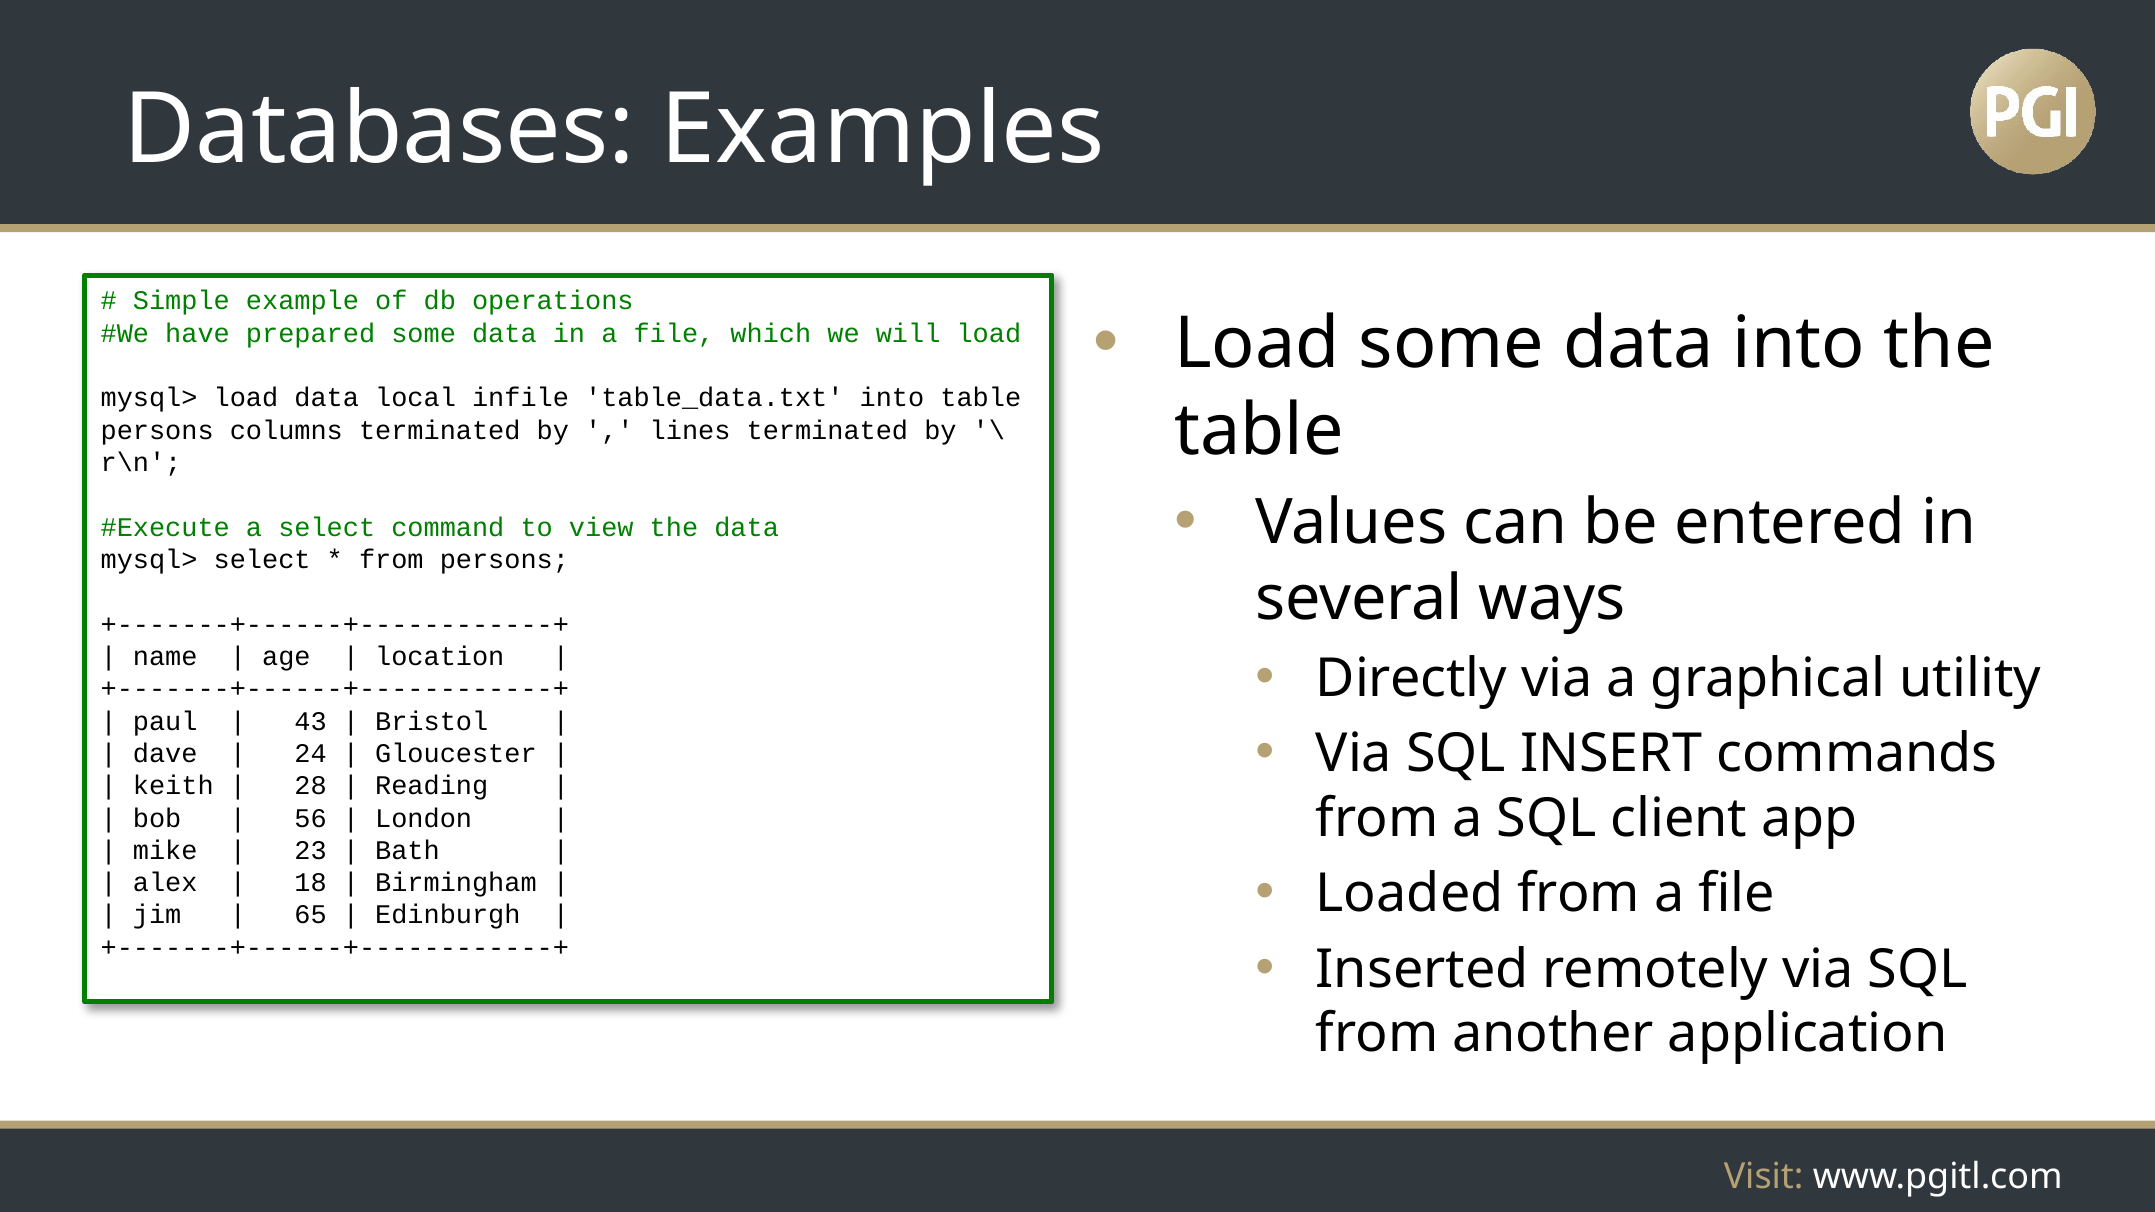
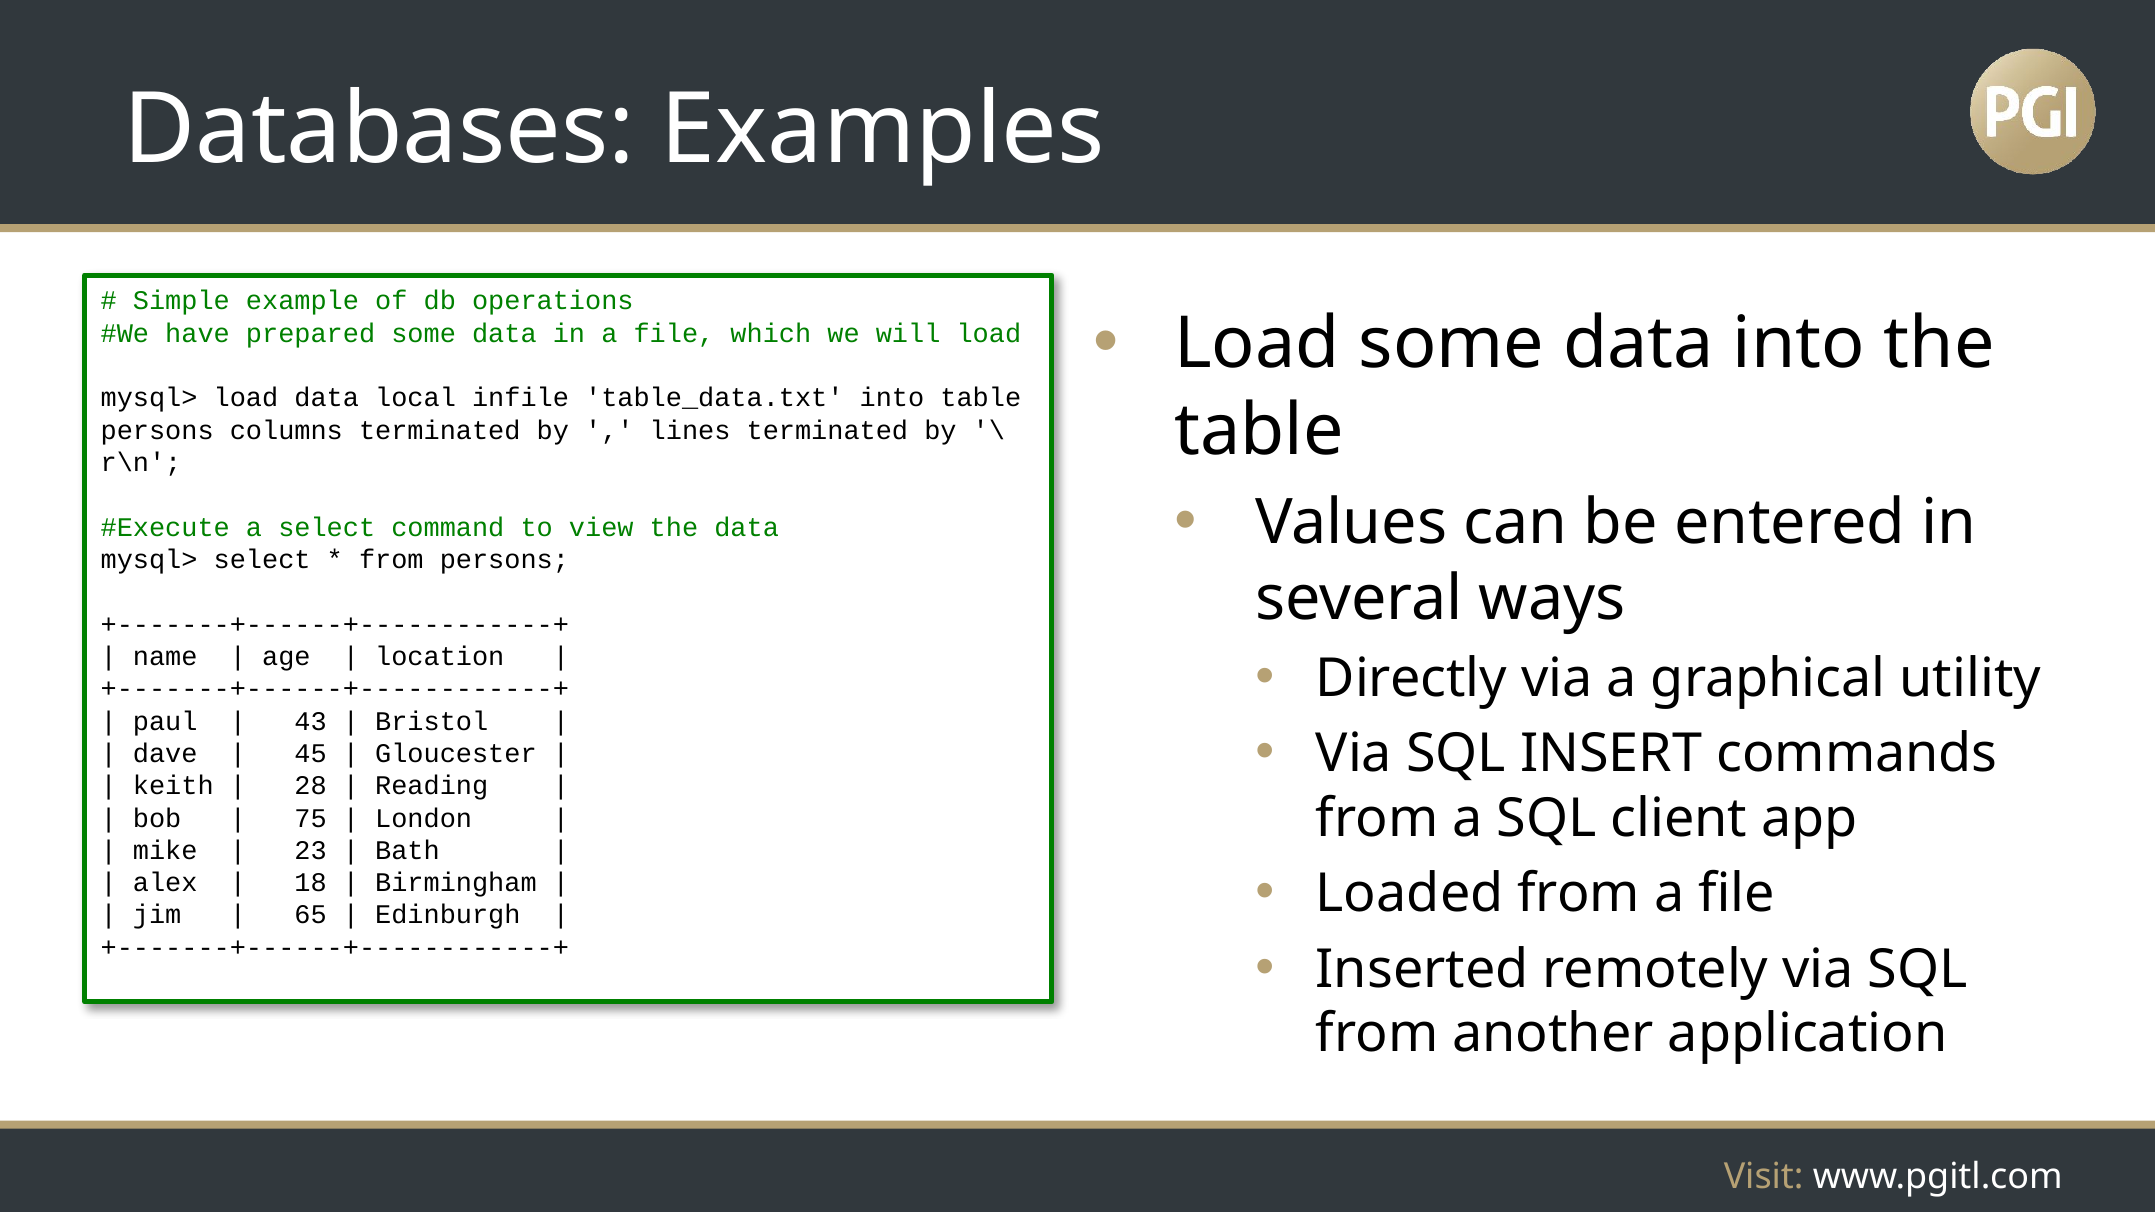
24: 24 -> 45
56: 56 -> 75
